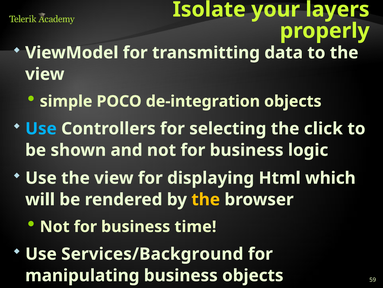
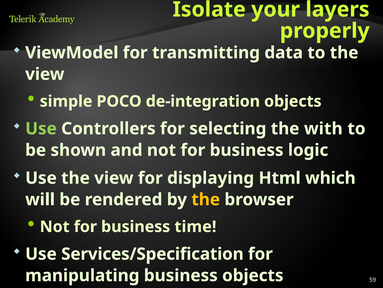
Use at (41, 128) colour: light blue -> light green
click: click -> with
Services/Background: Services/Background -> Services/Specification
